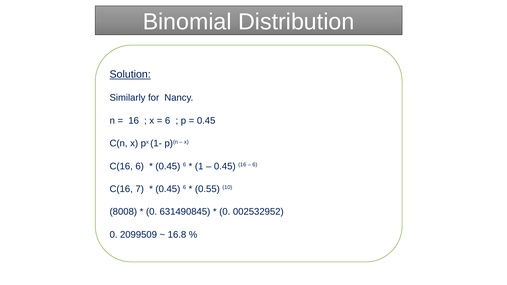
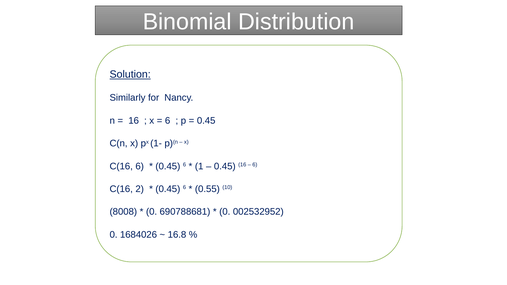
7: 7 -> 2
631490845: 631490845 -> 690788681
2099509: 2099509 -> 1684026
